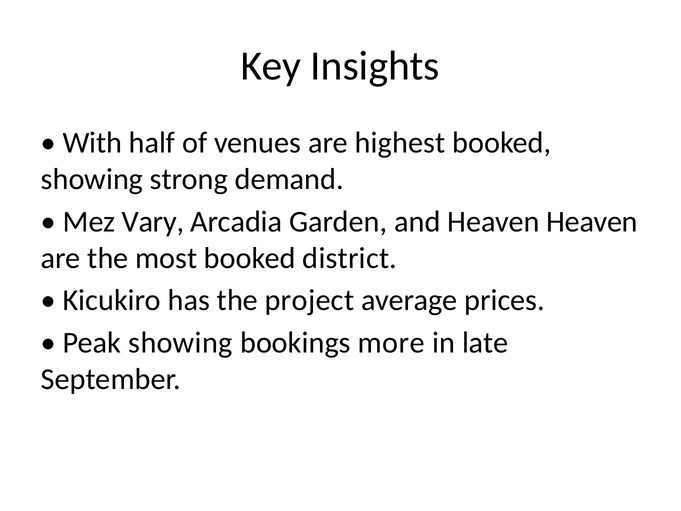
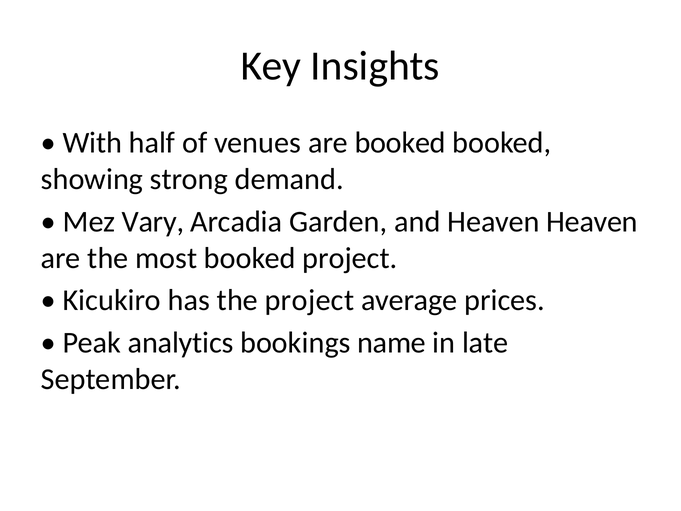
are highest: highest -> booked
booked district: district -> project
Peak showing: showing -> analytics
more: more -> name
